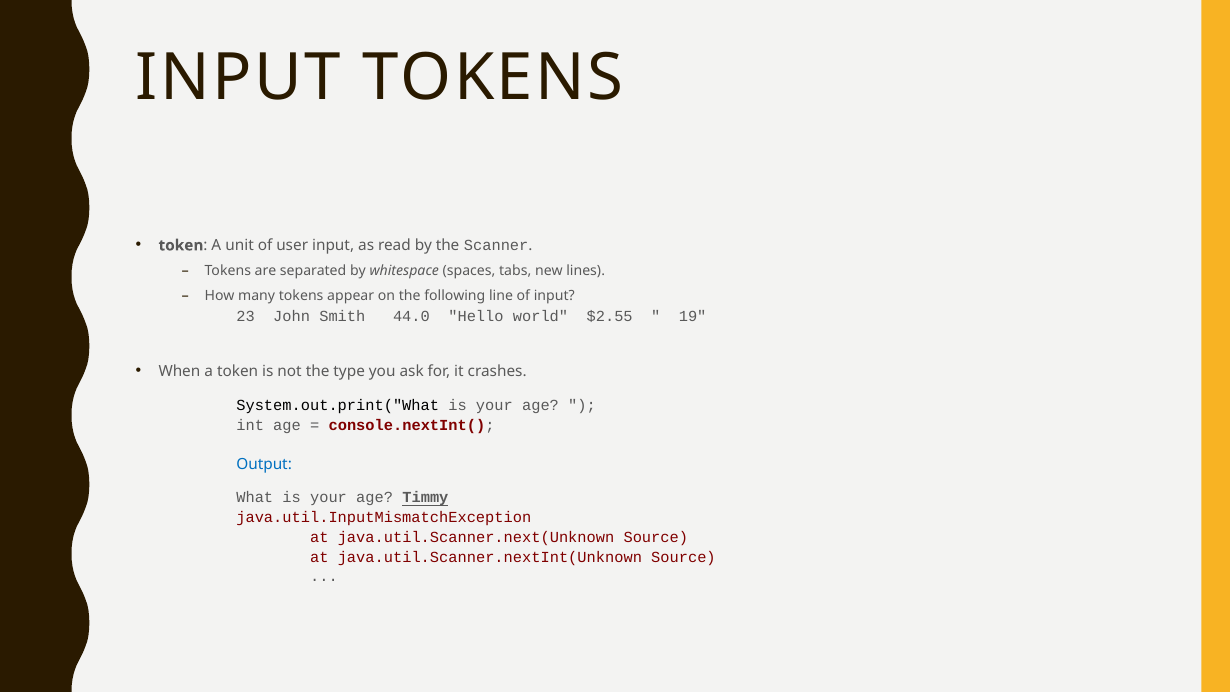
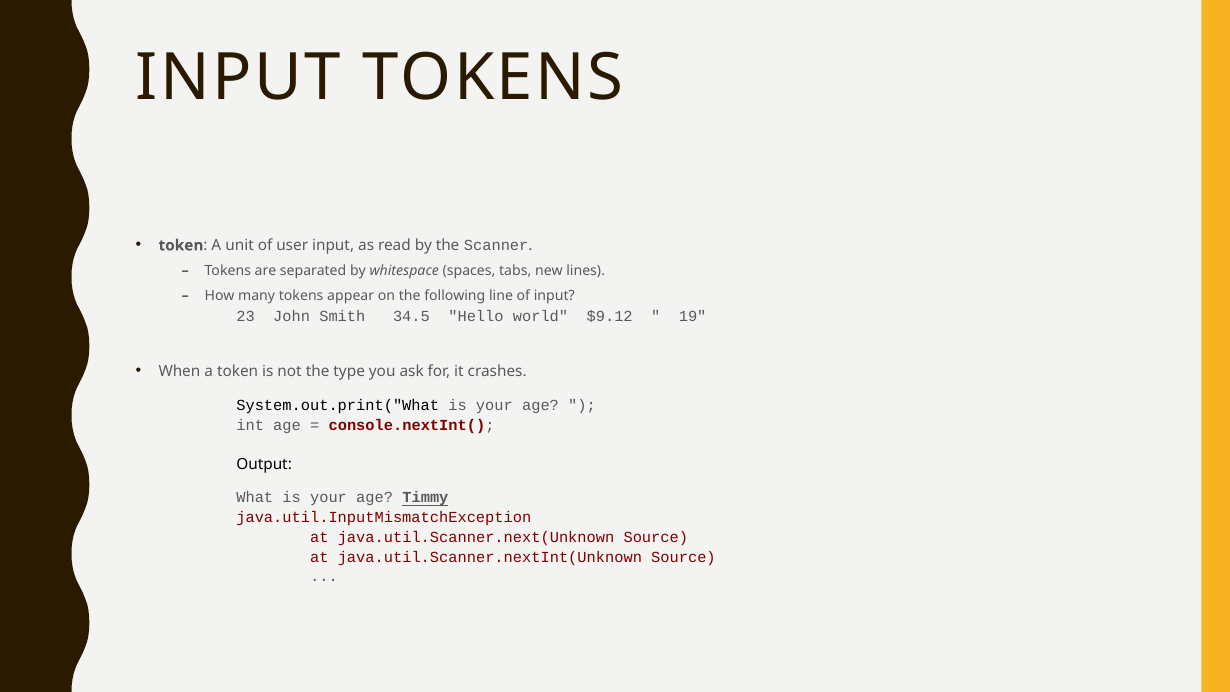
44.0: 44.0 -> 34.5
$2.55: $2.55 -> $9.12
Output colour: blue -> black
